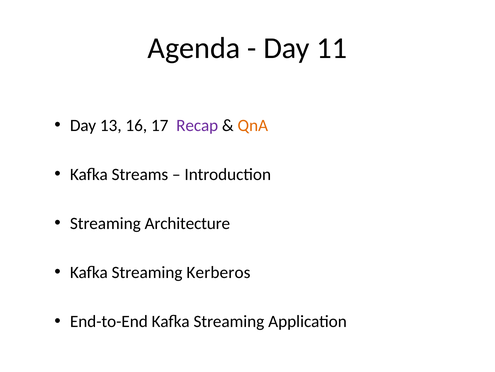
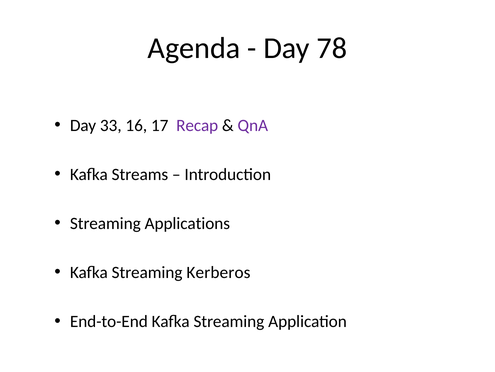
11: 11 -> 78
13: 13 -> 33
QnA colour: orange -> purple
Architecture: Architecture -> Applications
